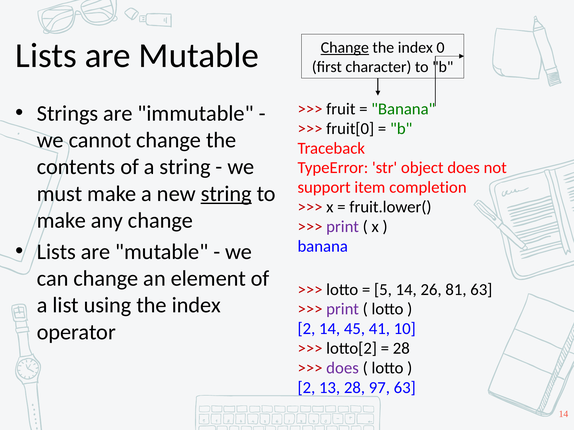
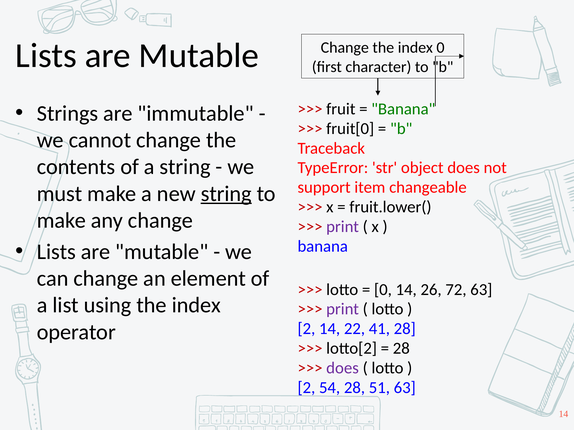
Change at (345, 48) underline: present -> none
completion: completion -> changeable
5 at (383, 290): 5 -> 0
81: 81 -> 72
45: 45 -> 22
41 10: 10 -> 28
13: 13 -> 54
97: 97 -> 51
